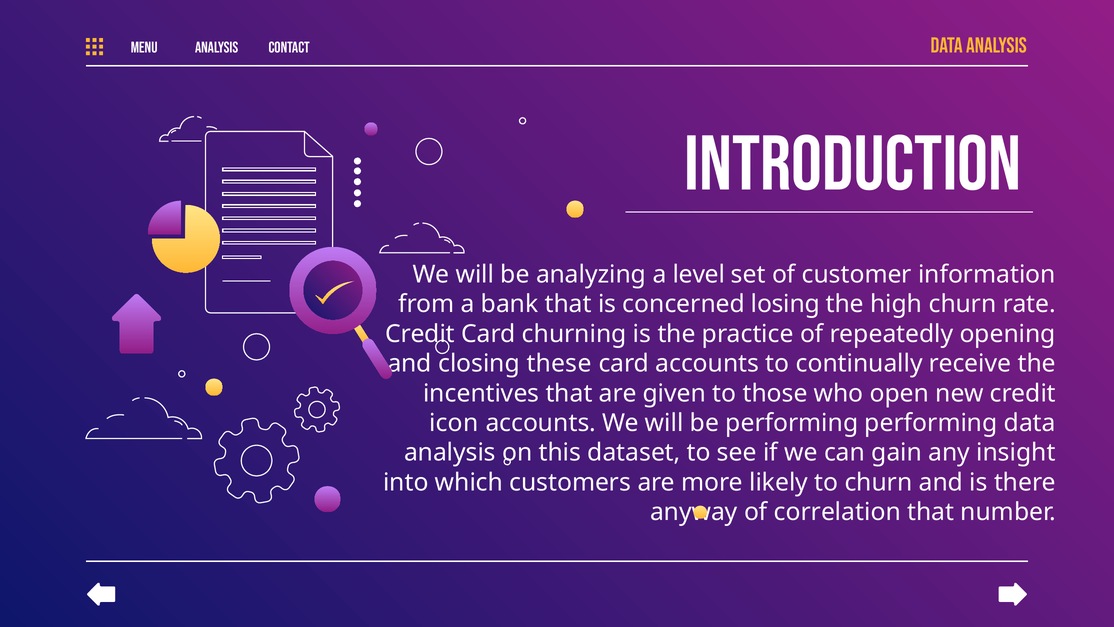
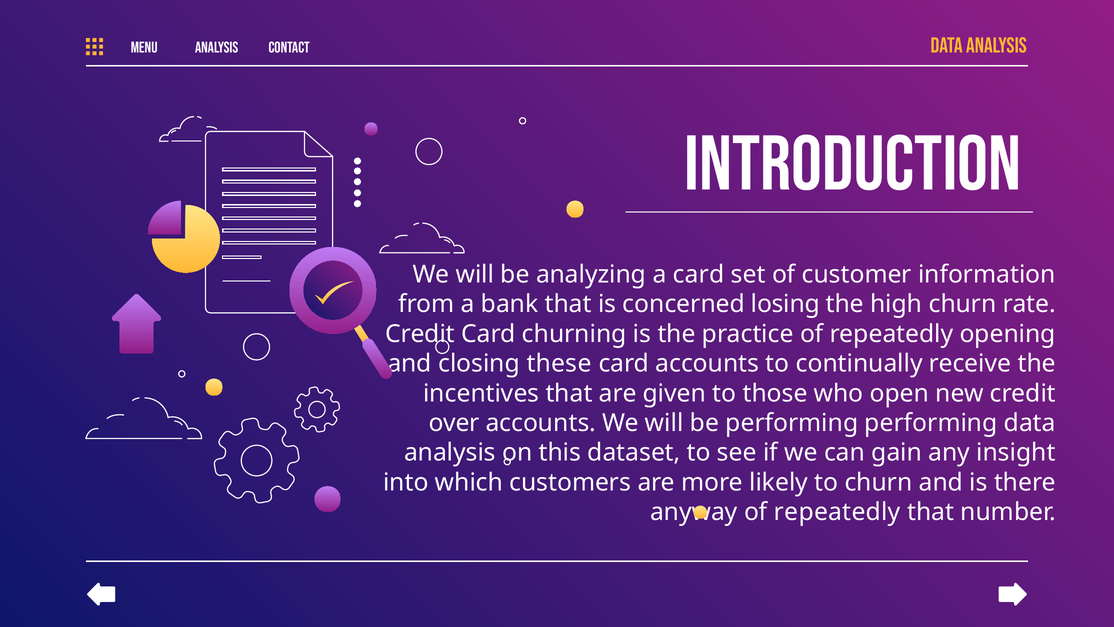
a level: level -> card
icon: icon -> over
correlation at (837, 512): correlation -> repeatedly
